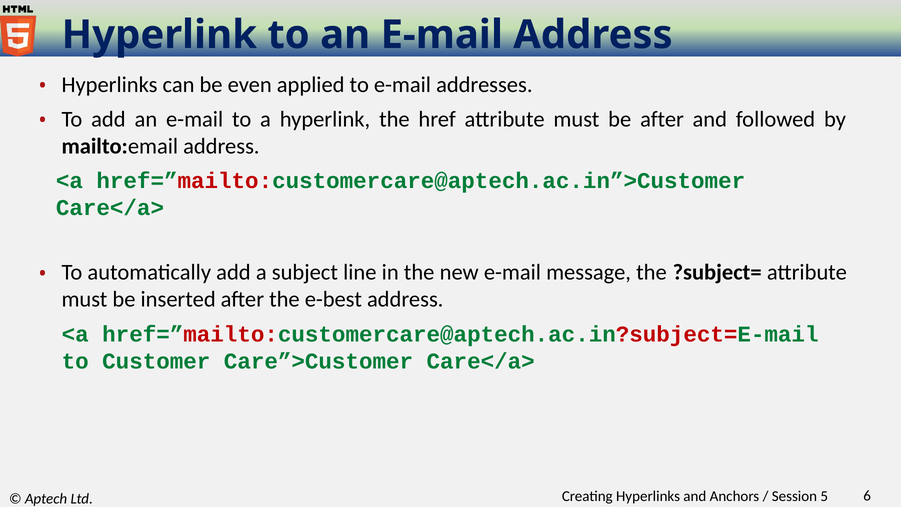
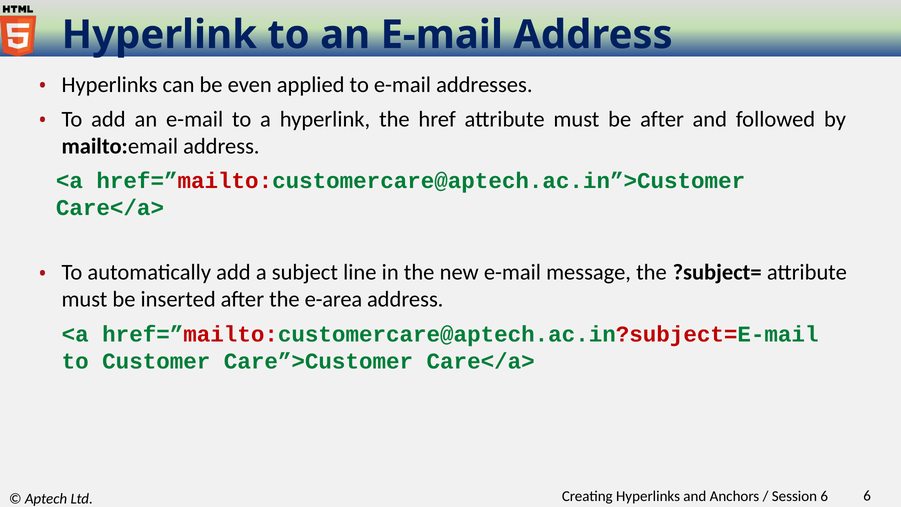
e-best: e-best -> e-area
Session 5: 5 -> 6
